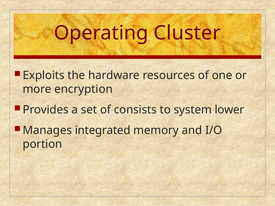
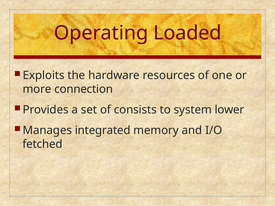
Cluster: Cluster -> Loaded
encryption: encryption -> connection
portion: portion -> fetched
